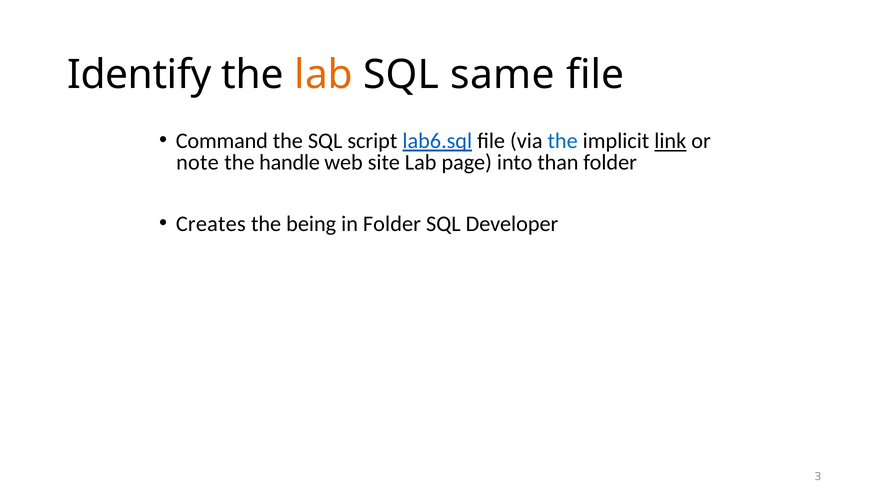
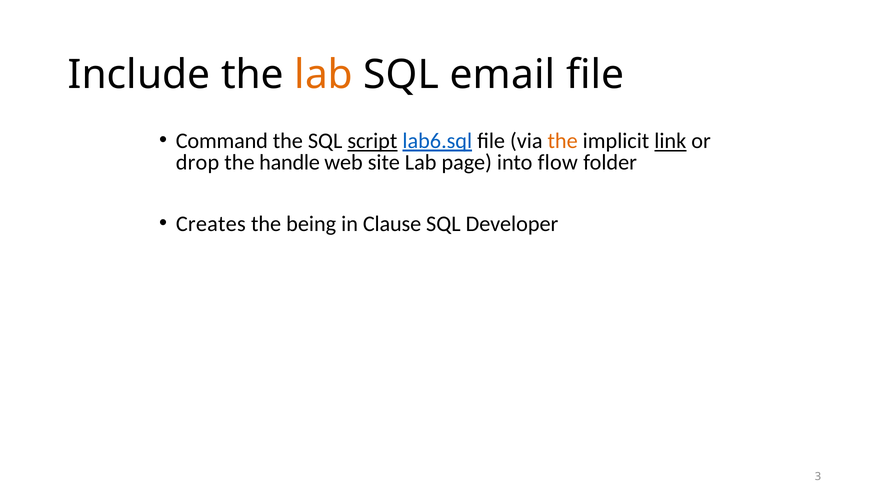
Identify: Identify -> Include
same: same -> email
script underline: none -> present
the at (563, 141) colour: blue -> orange
note: note -> drop
than: than -> flow
in Folder: Folder -> Clause
